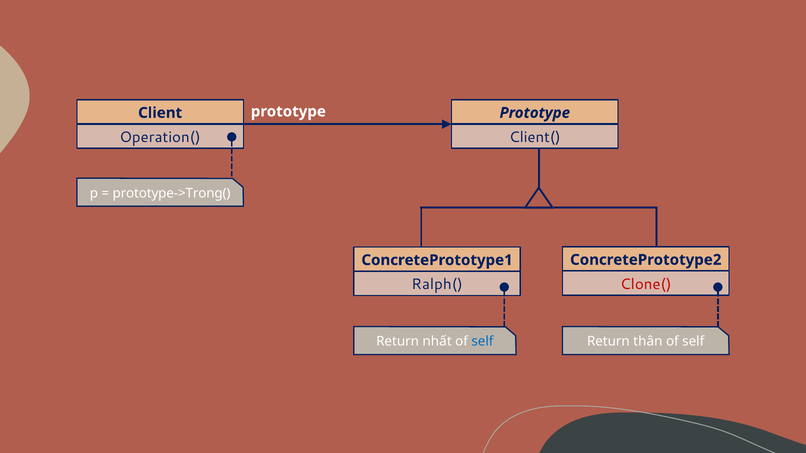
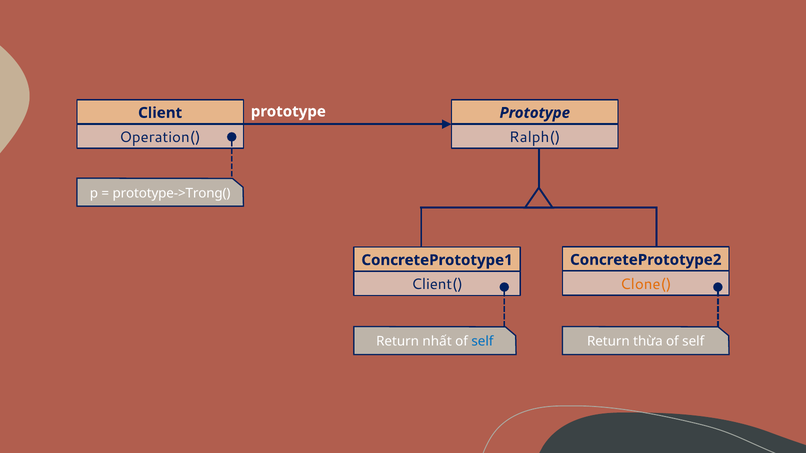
Client(: Client( -> Ralph(
Clone( colour: red -> orange
Ralph(: Ralph( -> Client(
thân: thân -> thừa
